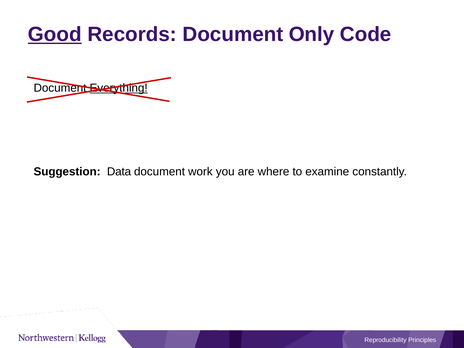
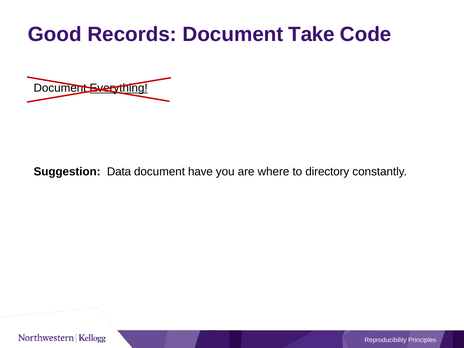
Good underline: present -> none
Only: Only -> Take
work: work -> have
examine: examine -> directory
